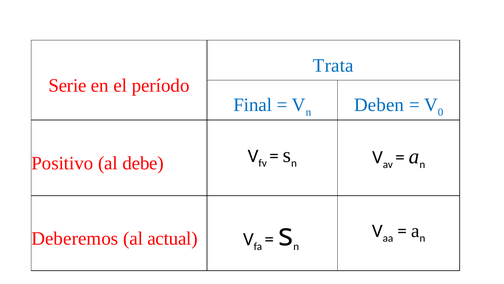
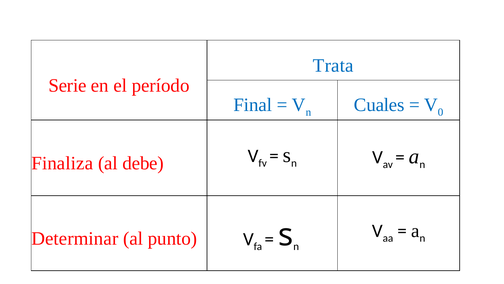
Deben: Deben -> Cuales
Positivo: Positivo -> Finaliza
Deberemos: Deberemos -> Determinar
actual: actual -> punto
